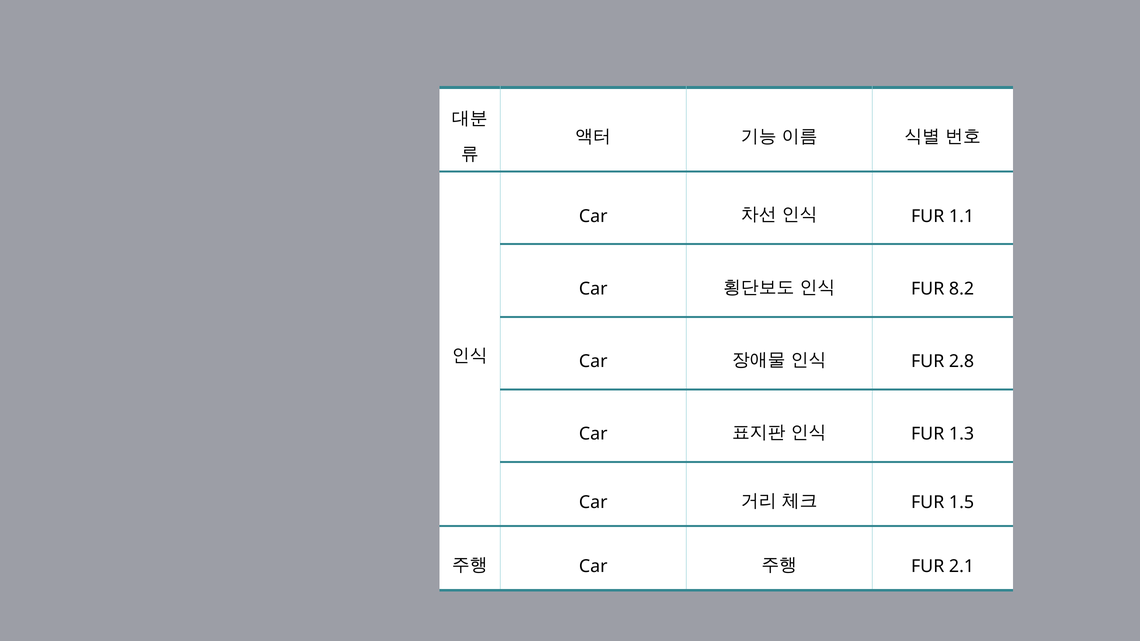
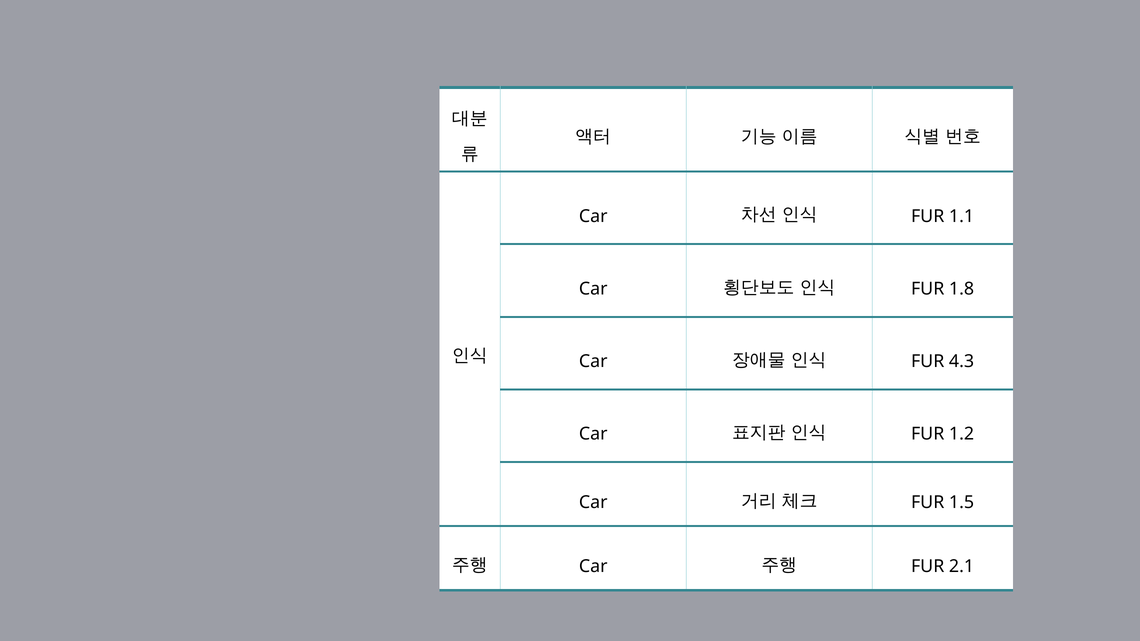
8.2: 8.2 -> 1.8
2.8: 2.8 -> 4.3
1.3: 1.3 -> 1.2
